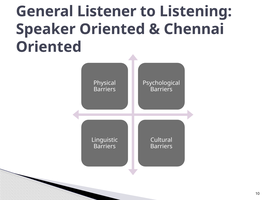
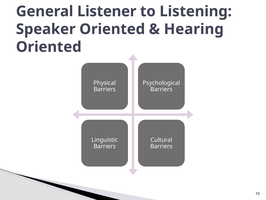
Chennai: Chennai -> Hearing
